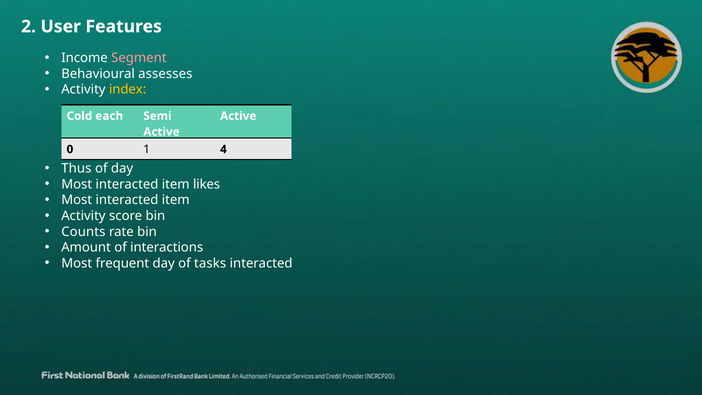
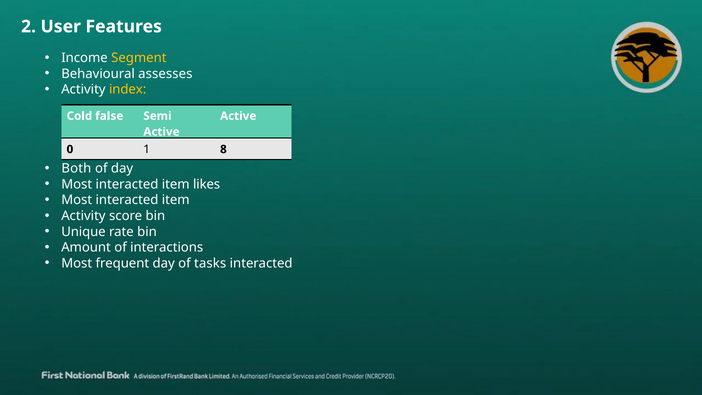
Segment colour: pink -> yellow
each: each -> false
4: 4 -> 8
Thus: Thus -> Both
Counts: Counts -> Unique
